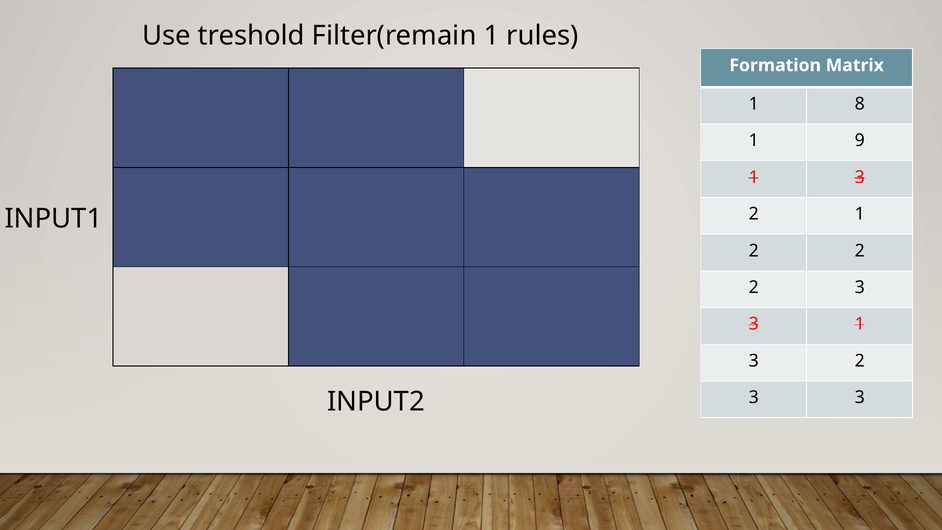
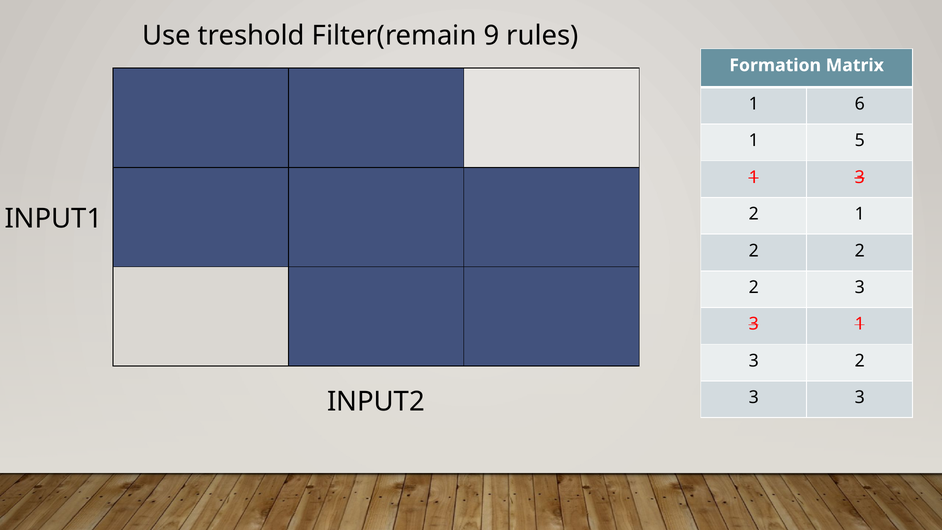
Filter(remain 1: 1 -> 9
8: 8 -> 6
9: 9 -> 5
